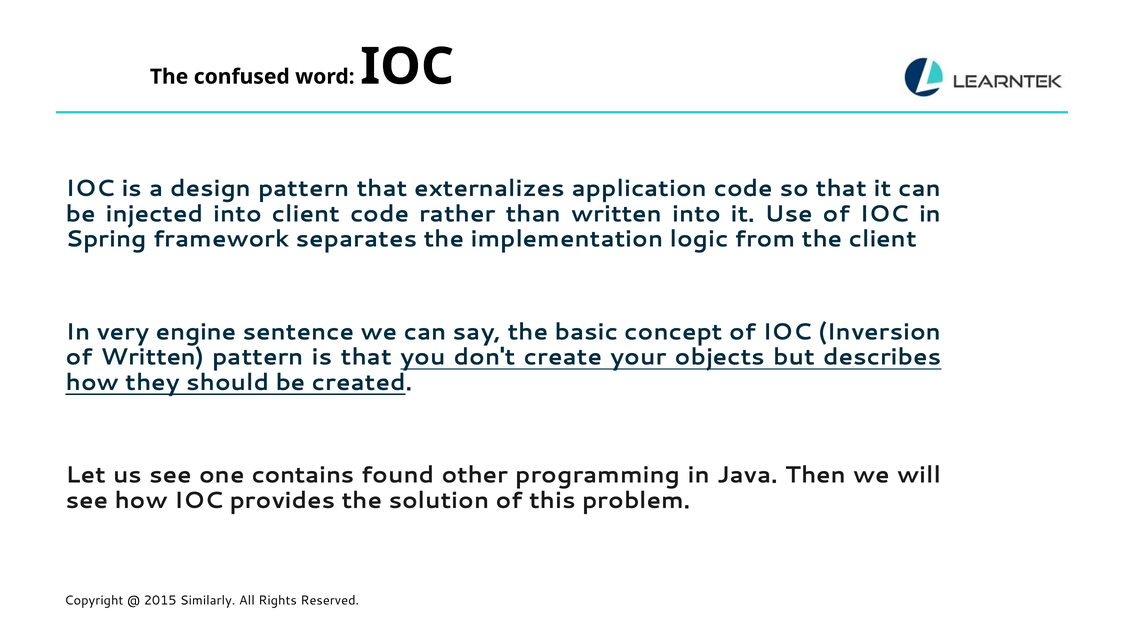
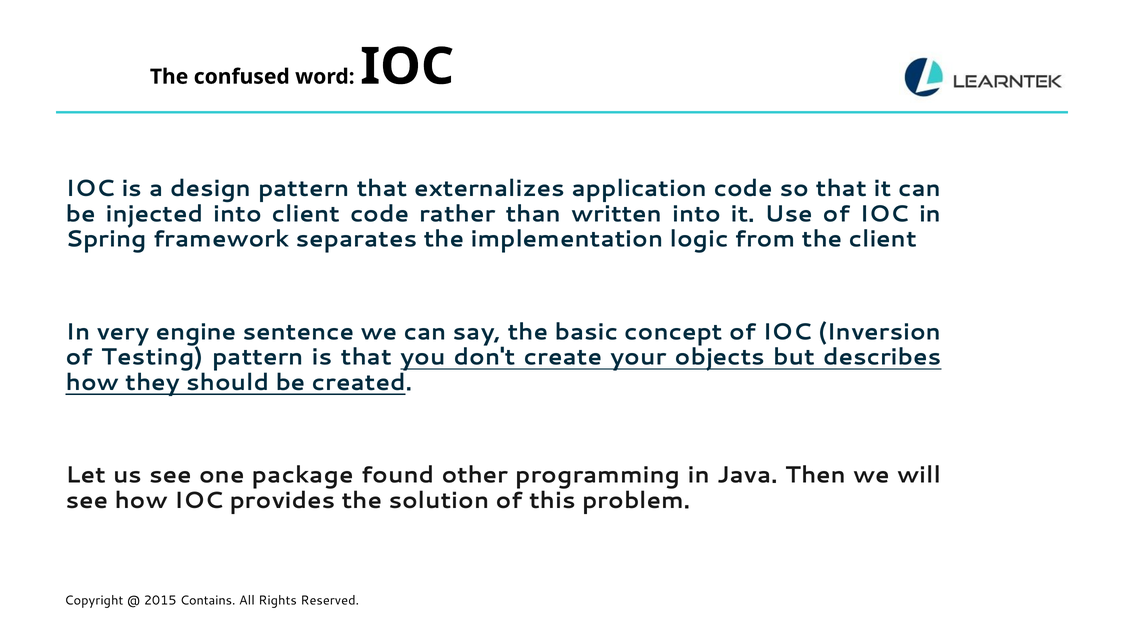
of Written: Written -> Testing
contains: contains -> package
Similarly: Similarly -> Contains
